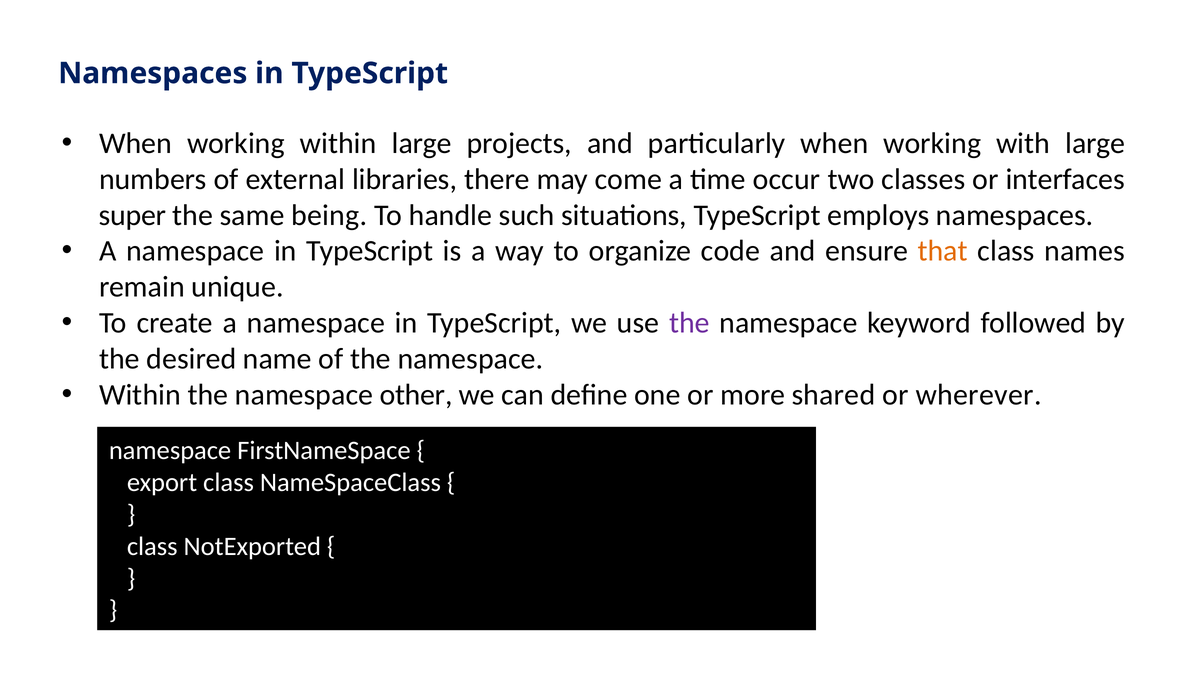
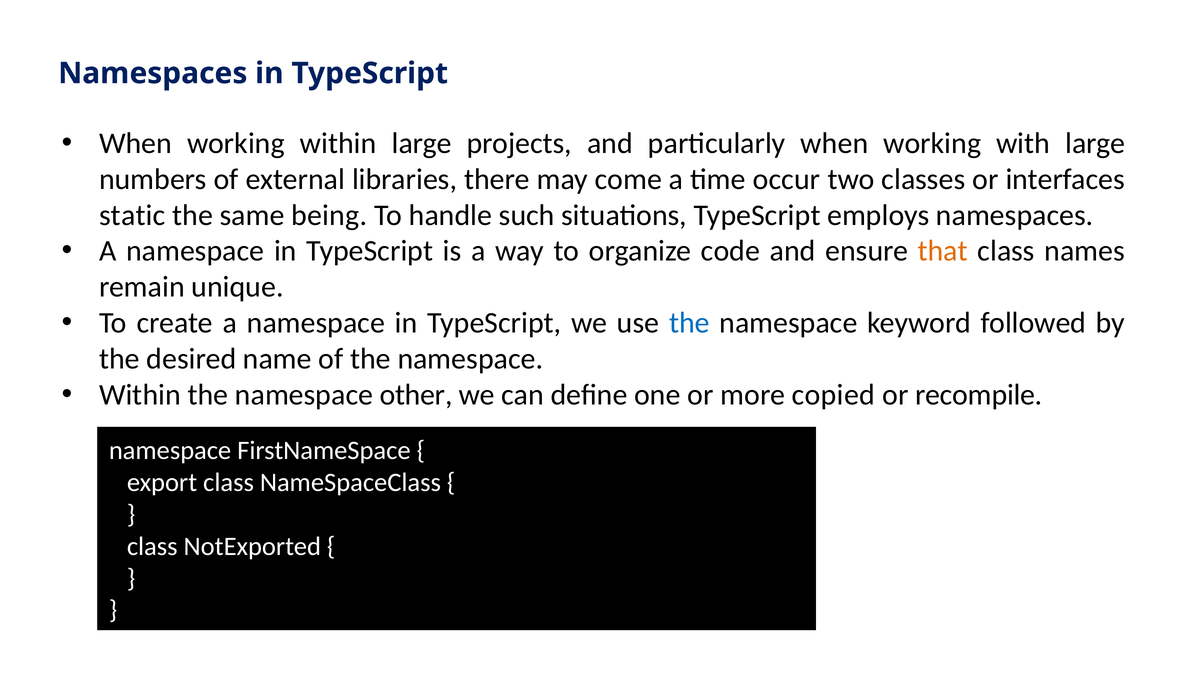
super: super -> static
the at (689, 323) colour: purple -> blue
shared: shared -> copied
wherever: wherever -> recompile
